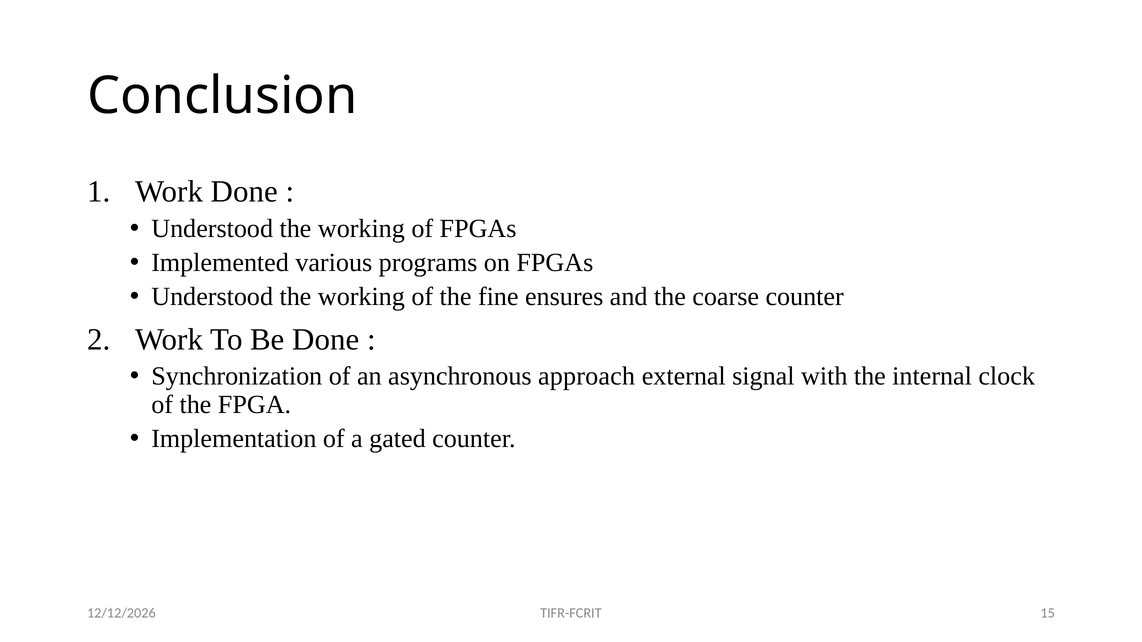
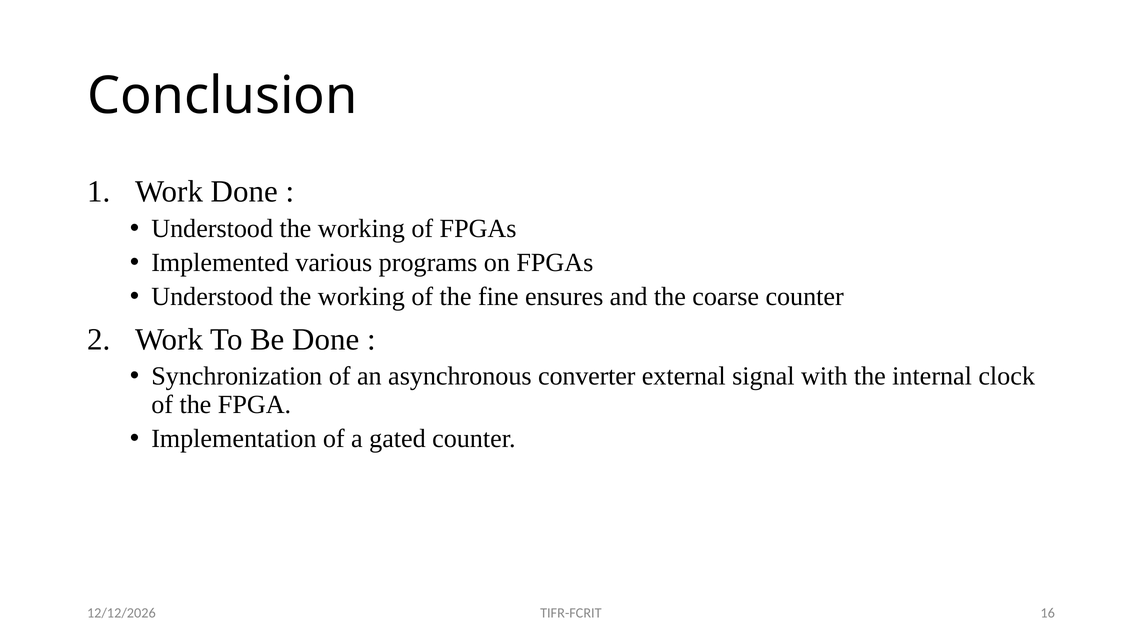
approach: approach -> converter
15: 15 -> 16
